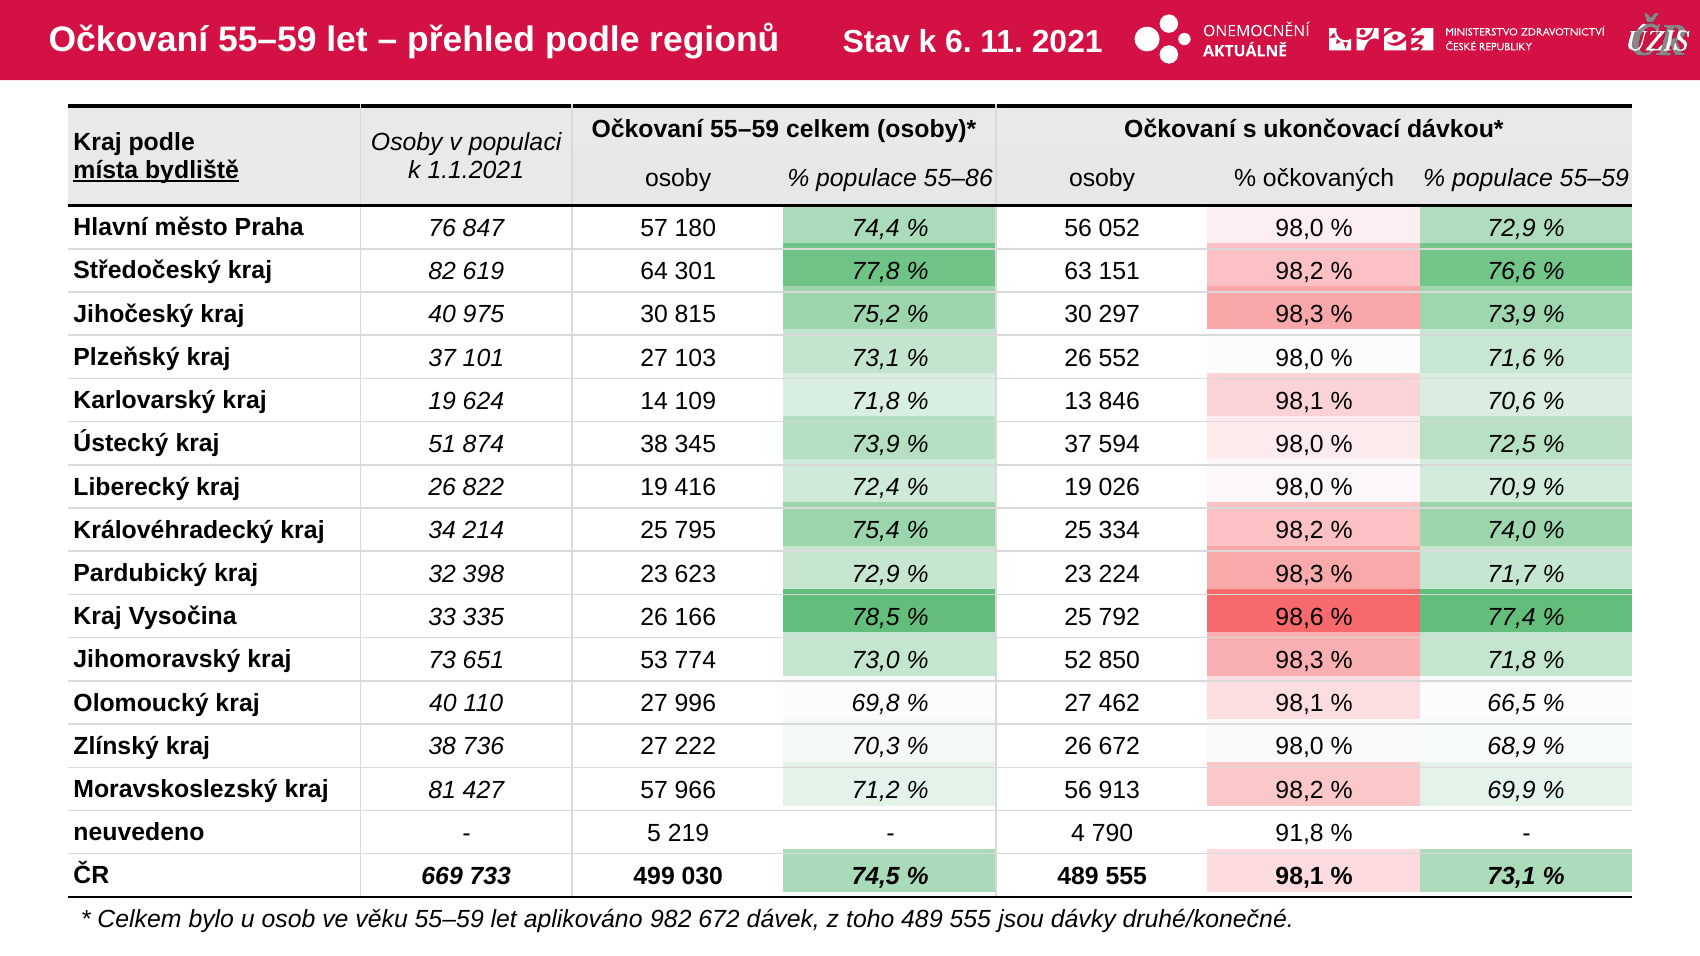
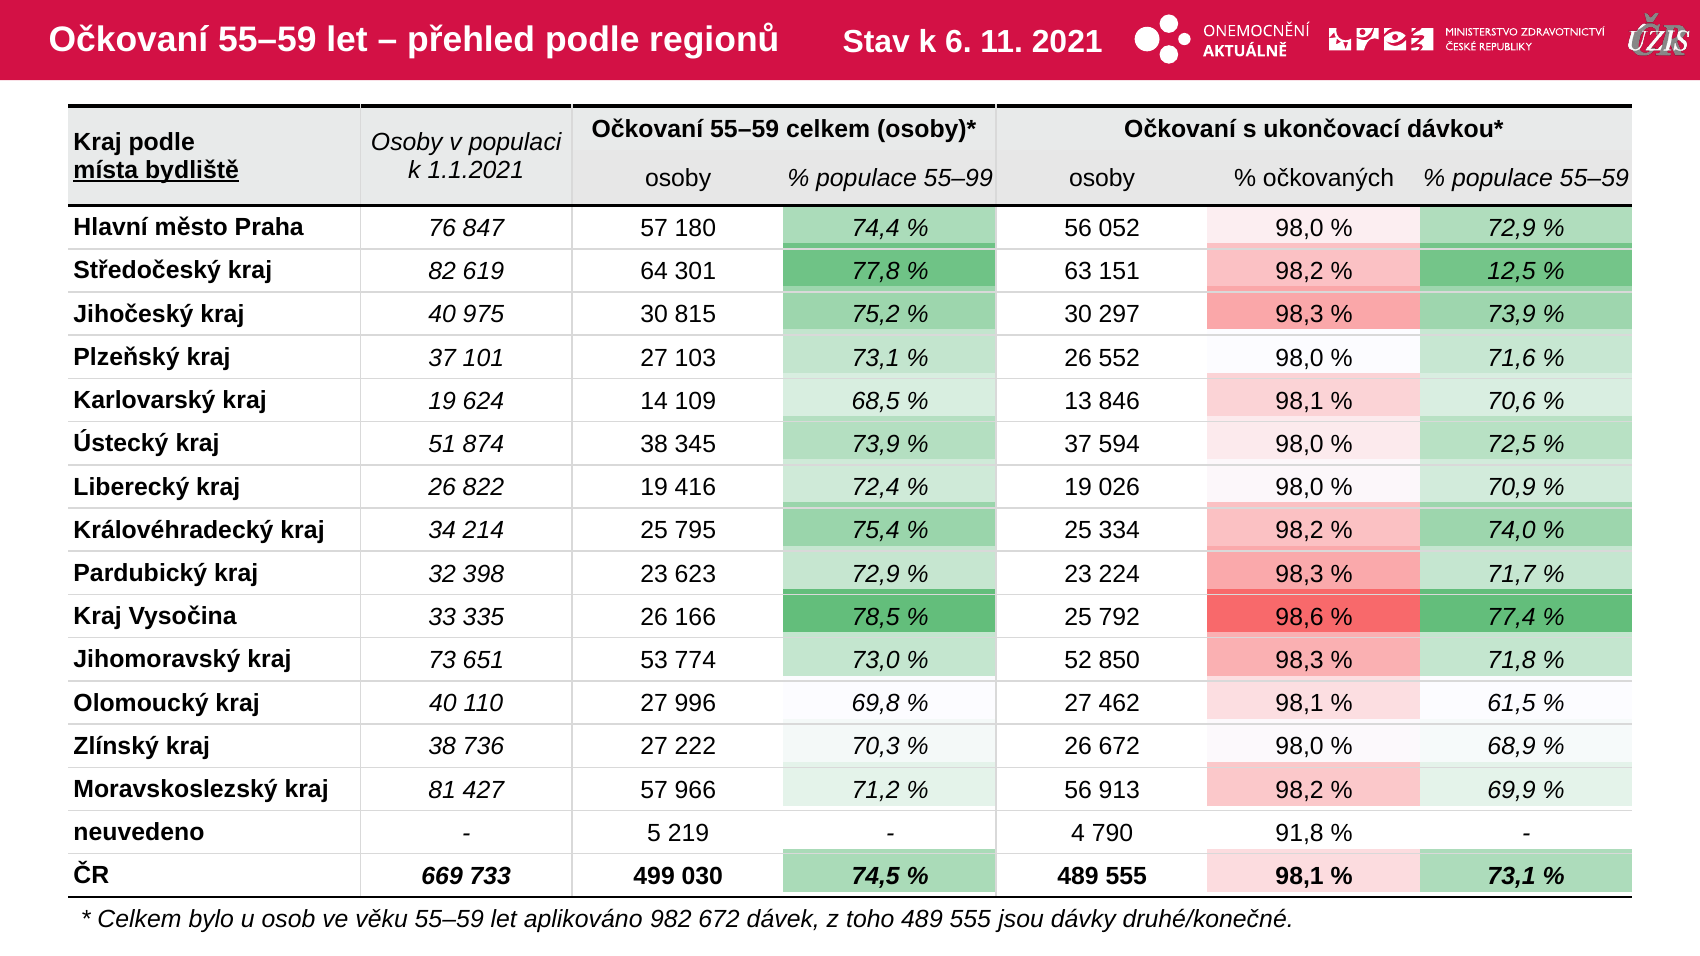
55–86: 55–86 -> 55–99
76,6: 76,6 -> 12,5
109 71,8: 71,8 -> 68,5
66,5: 66,5 -> 61,5
